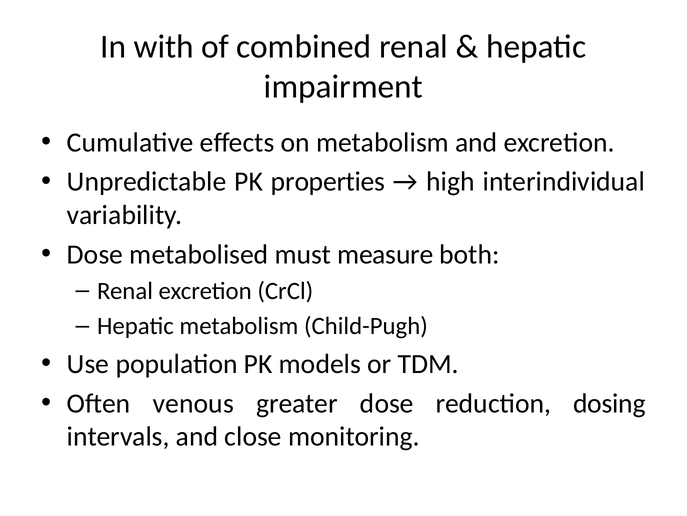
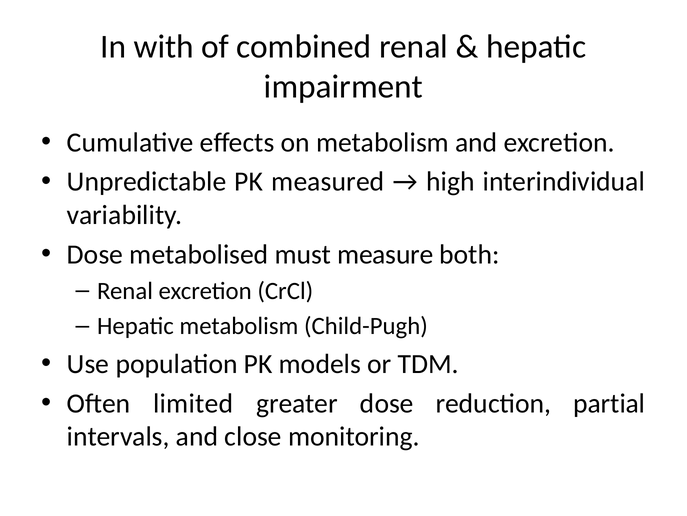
properties: properties -> measured
venous: venous -> limited
dosing: dosing -> partial
